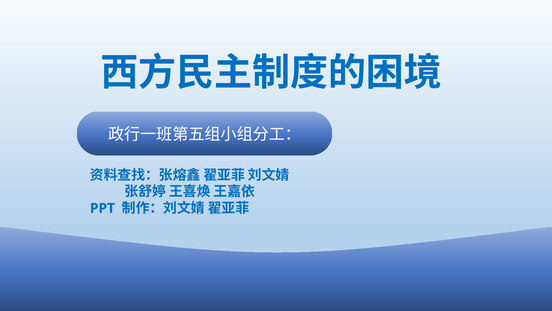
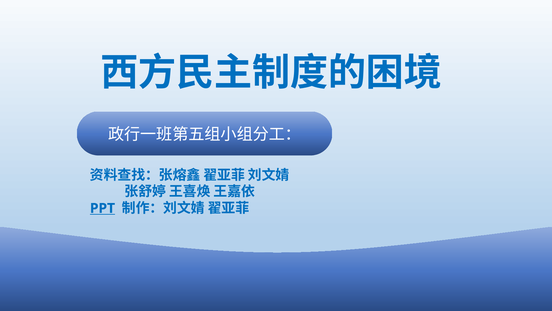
PPT underline: none -> present
